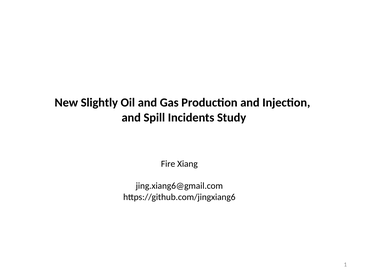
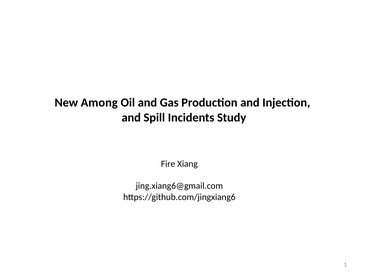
Slightly: Slightly -> Among
